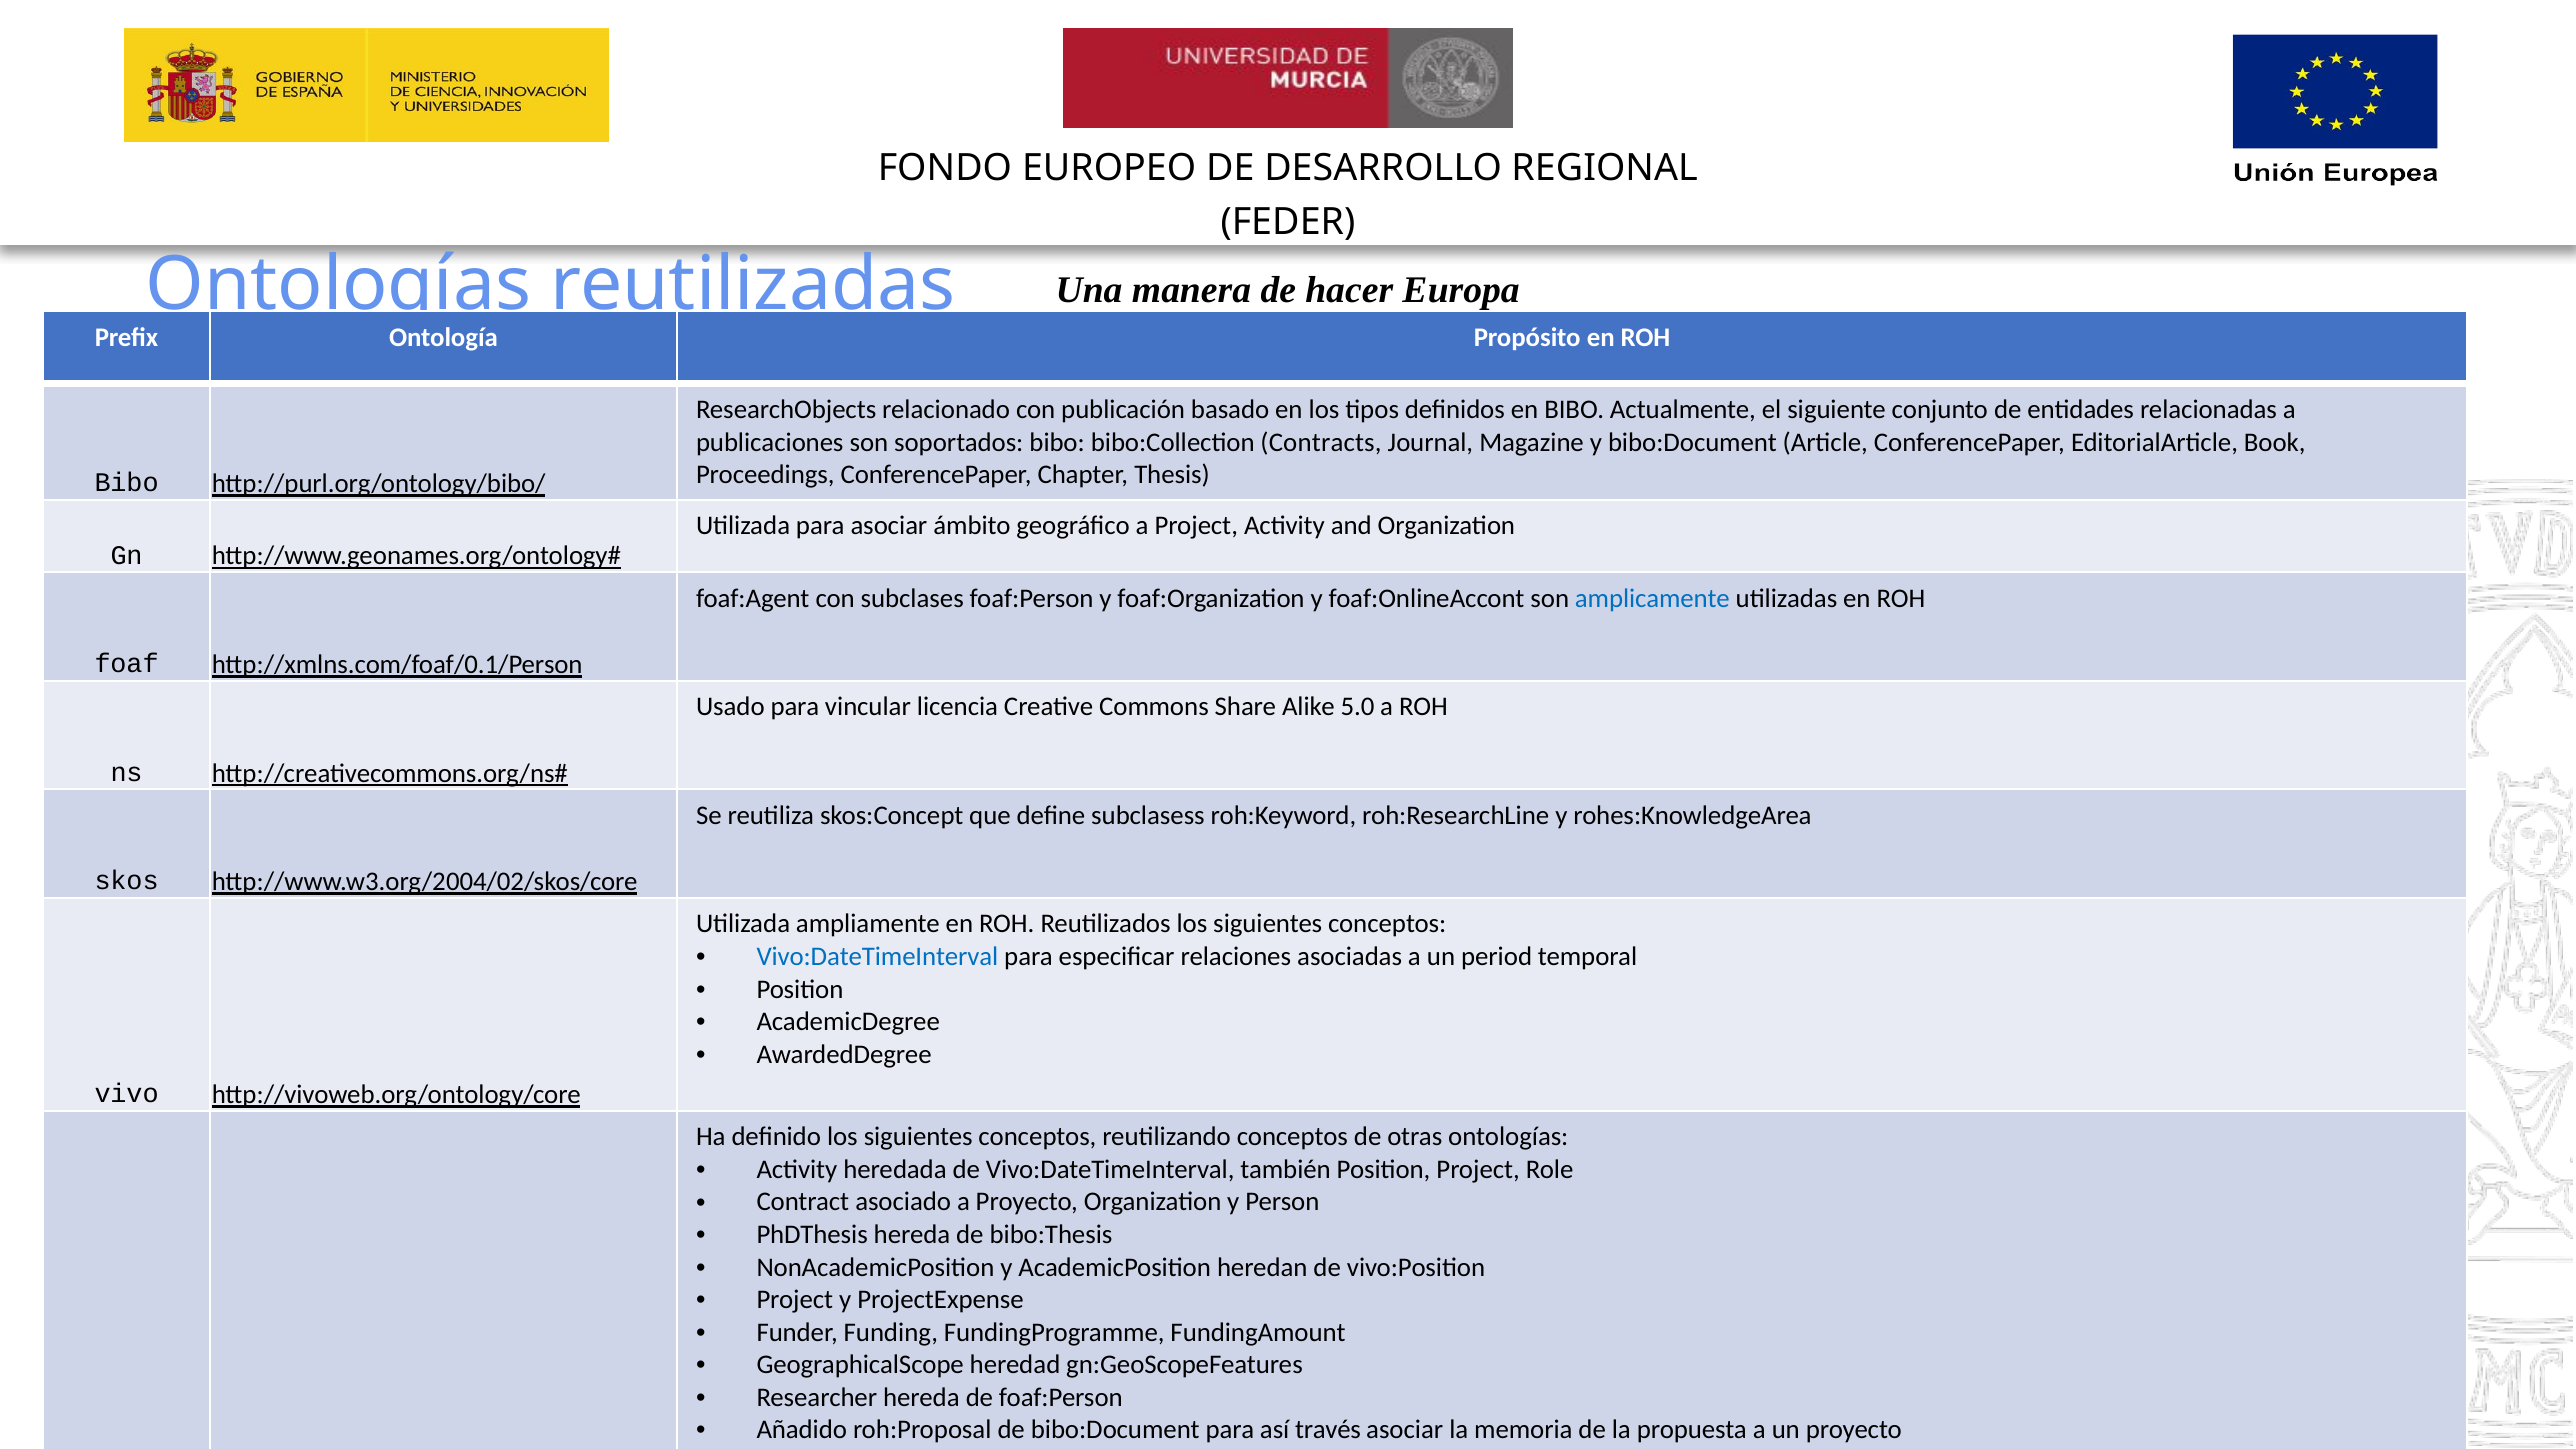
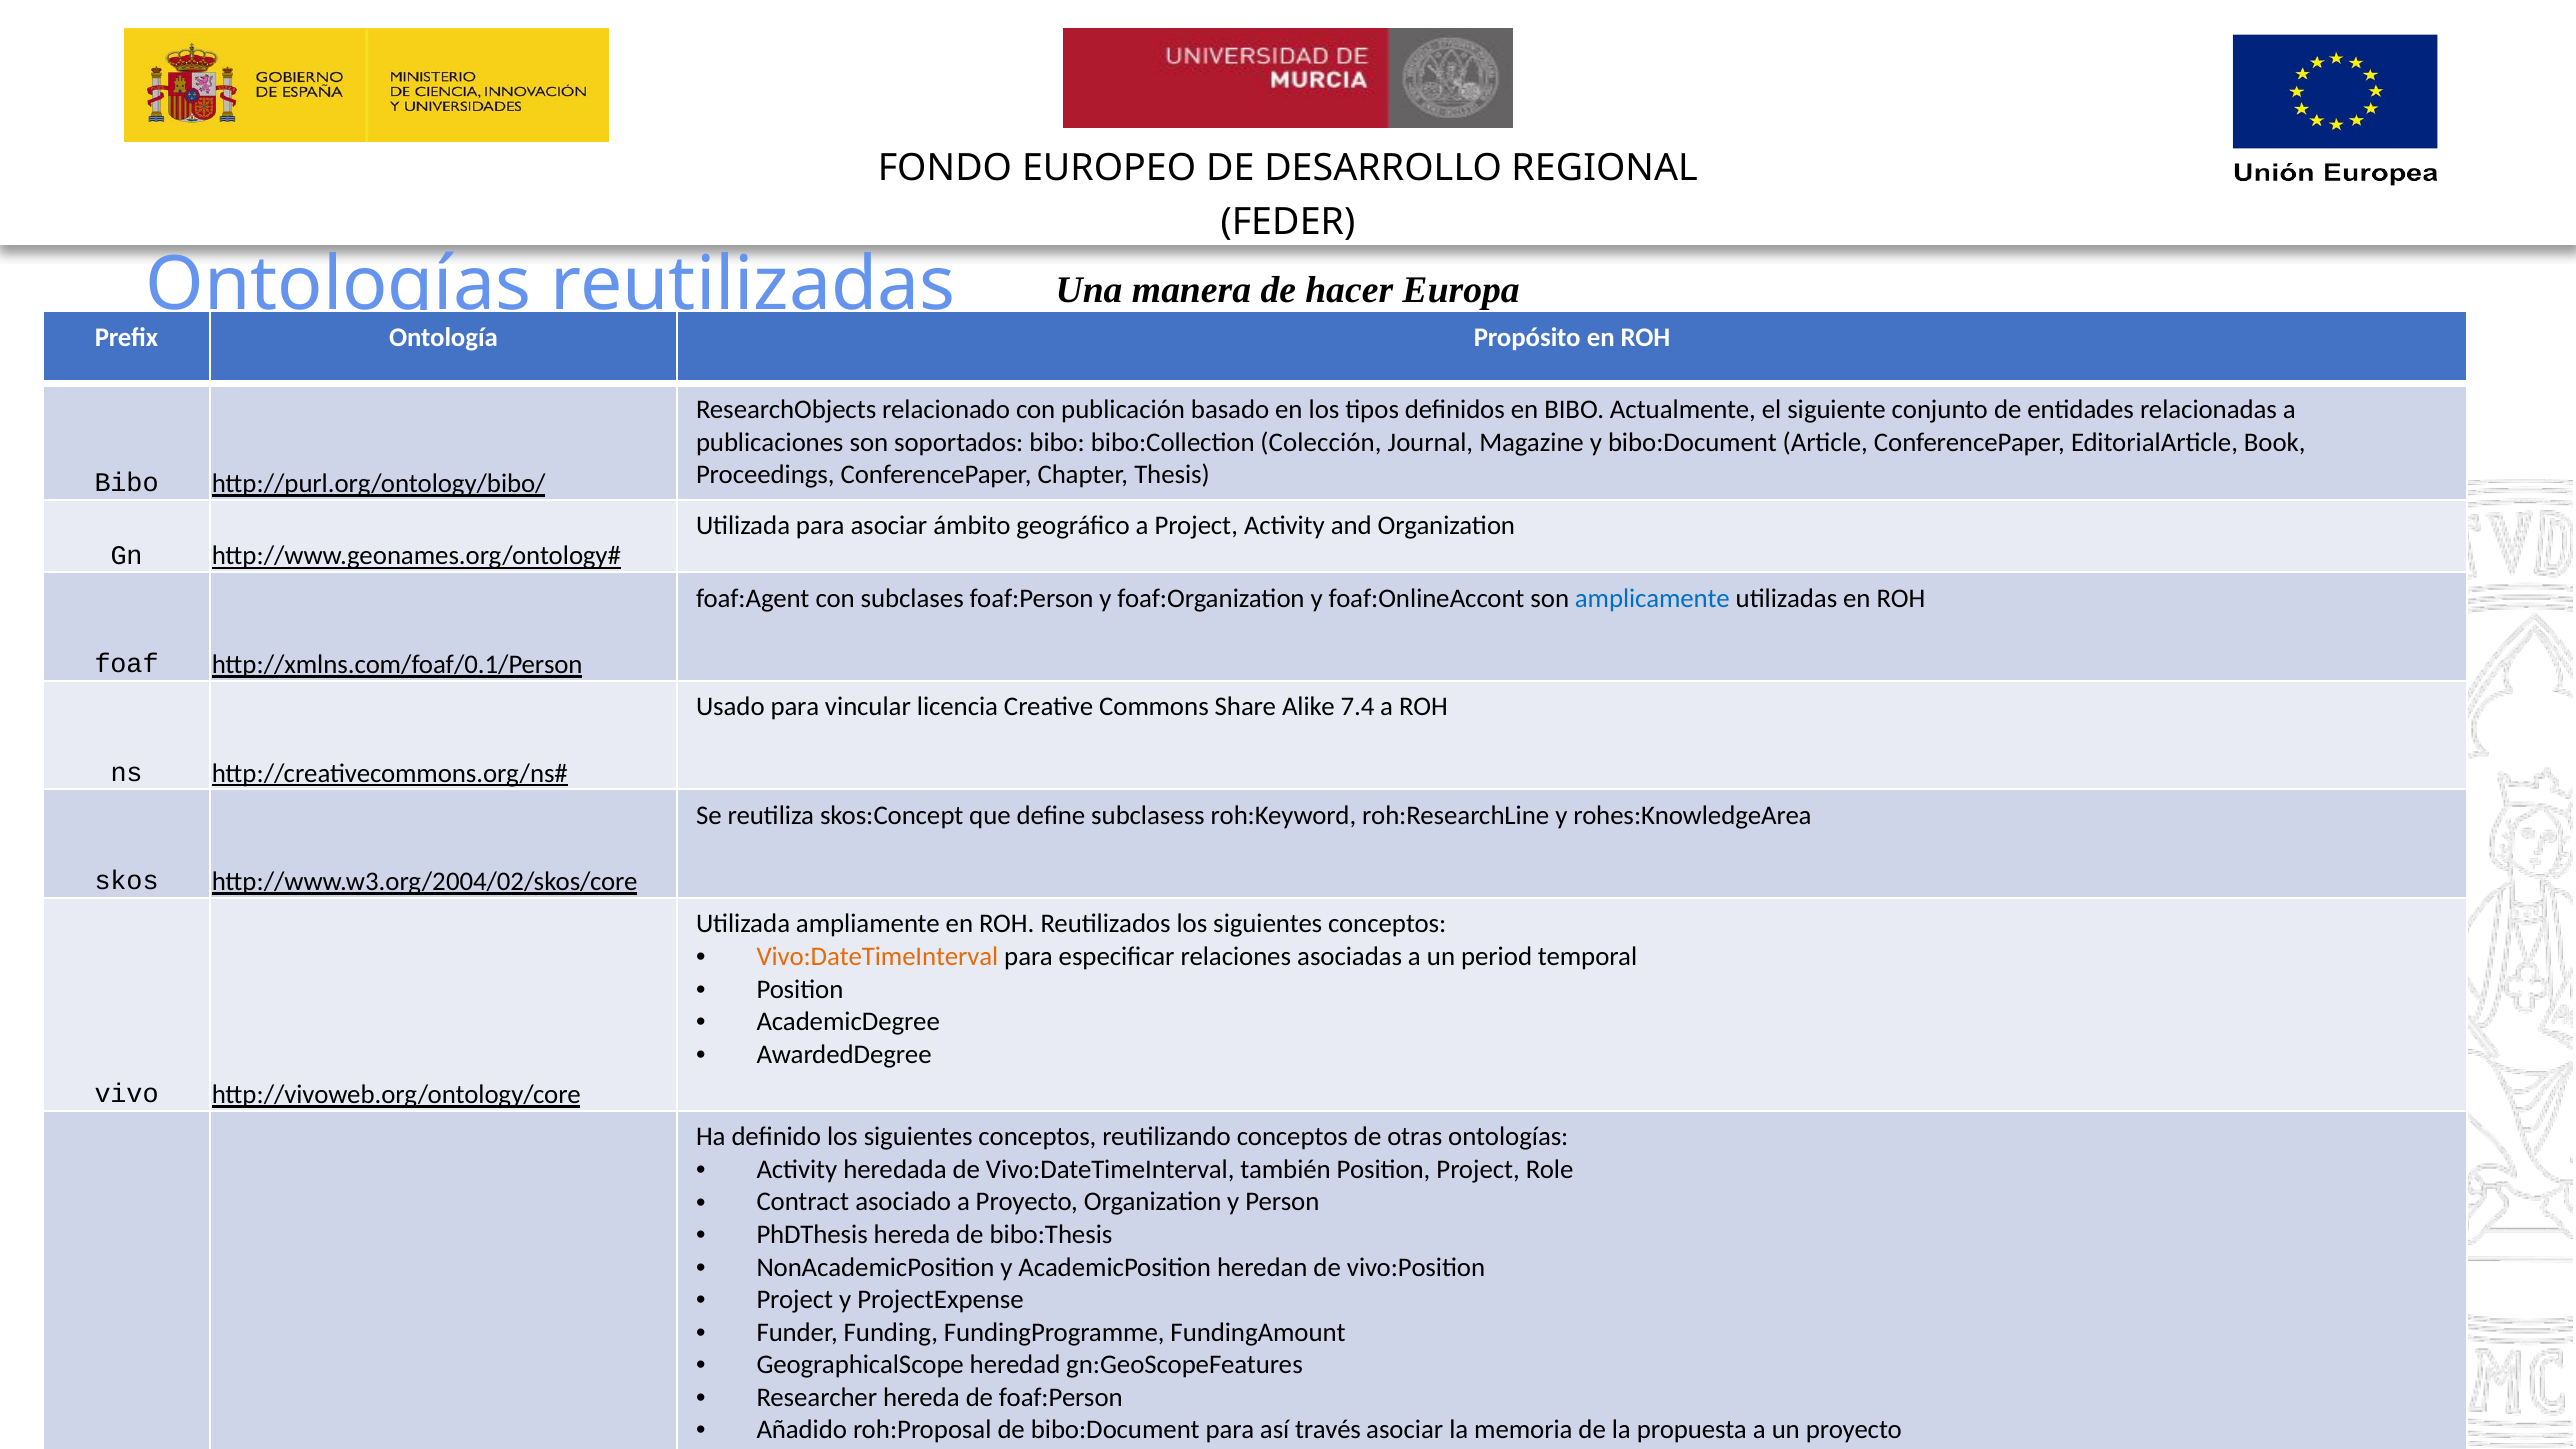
Contracts: Contracts -> Colección
5.0: 5.0 -> 7.4
Vivo:DateTimeInterval at (877, 957) colour: blue -> orange
